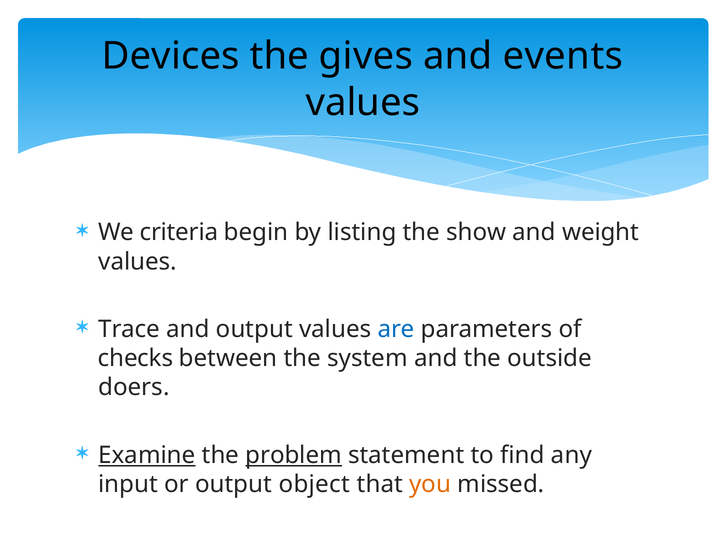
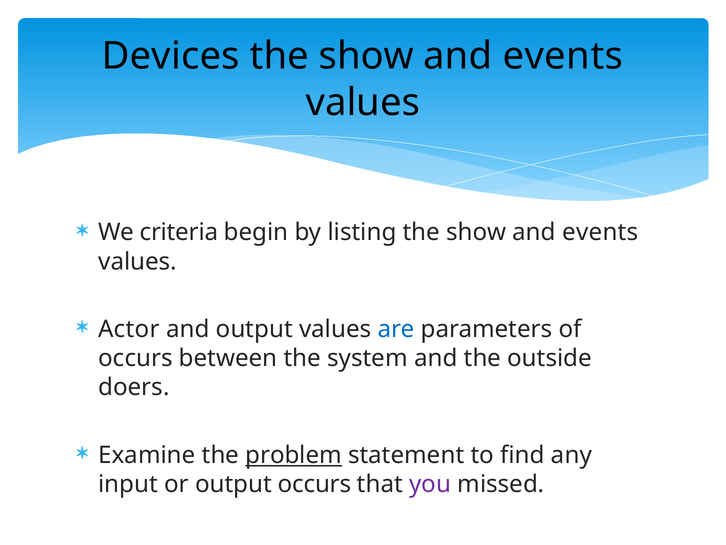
gives at (366, 56): gives -> show
weight at (601, 232): weight -> events
Trace: Trace -> Actor
checks at (136, 358): checks -> occurs
Examine underline: present -> none
output object: object -> occurs
you colour: orange -> purple
